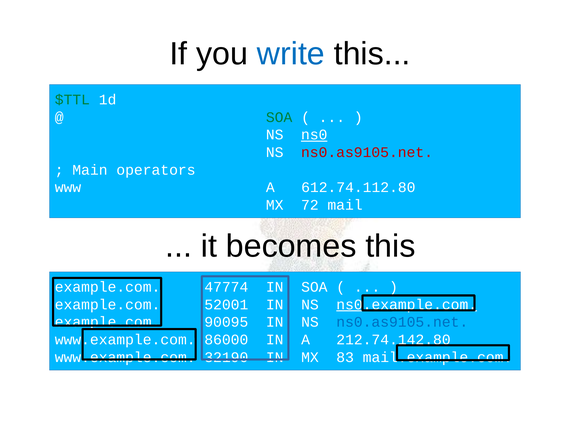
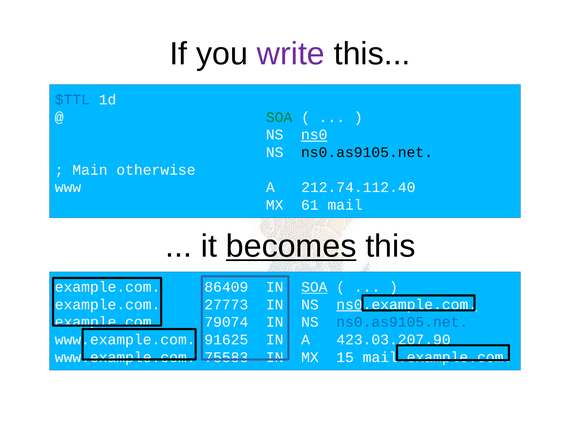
write colour: blue -> purple
$TTL colour: green -> blue
ns0.as9105.net at (367, 152) colour: red -> black
operators: operators -> otherwise
612.74.112.80: 612.74.112.80 -> 212.74.112.40
72: 72 -> 61
becomes underline: none -> present
47774: 47774 -> 86409
SOA at (314, 287) underline: none -> present
52001: 52001 -> 27773
90095: 90095 -> 79074
86000: 86000 -> 91625
212.74.142.80: 212.74.142.80 -> 423.03.207.90
32190: 32190 -> 75583
83: 83 -> 15
